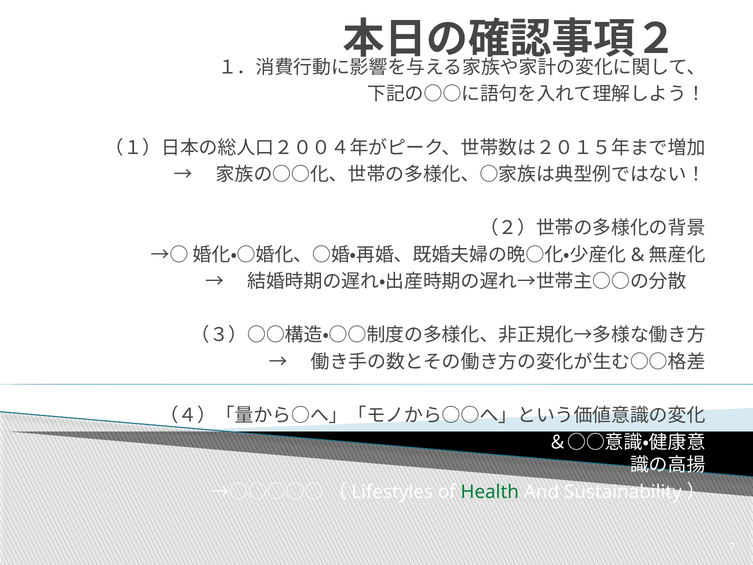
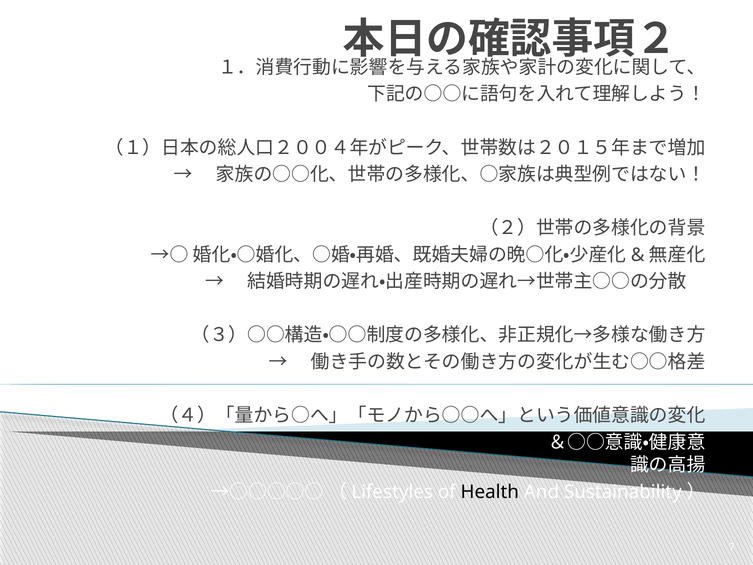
Health colour: green -> black
